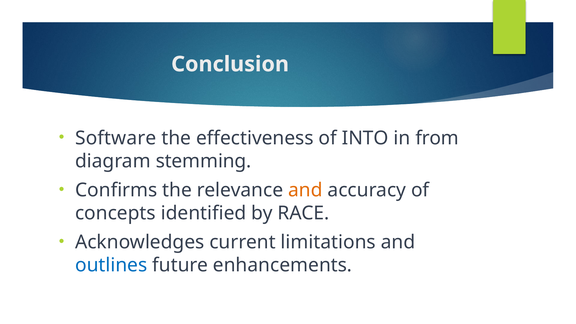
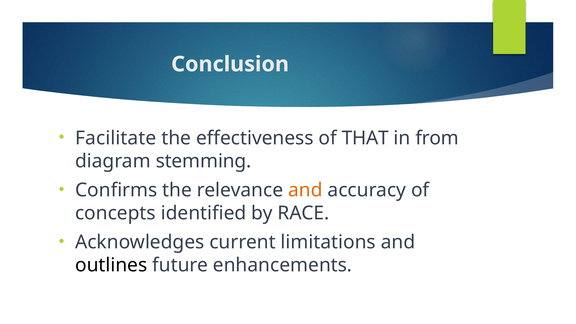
Software: Software -> Facilitate
INTO: INTO -> THAT
outlines colour: blue -> black
